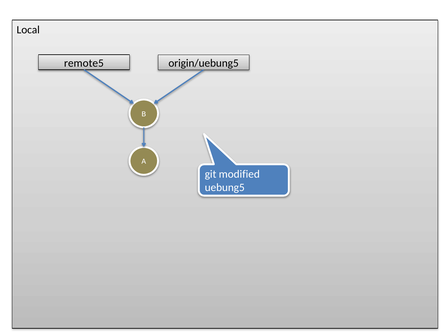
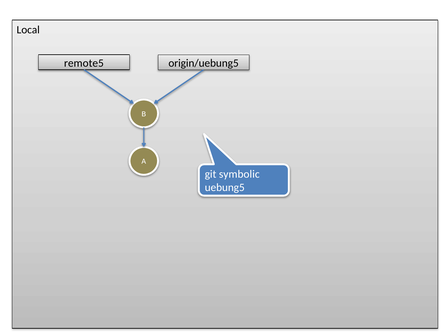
modified: modified -> symbolic
